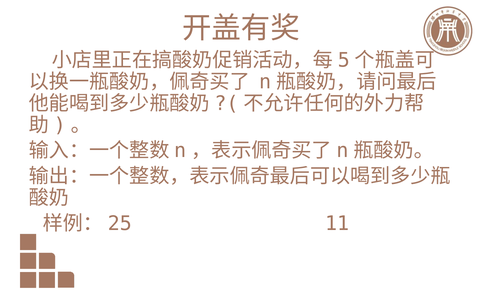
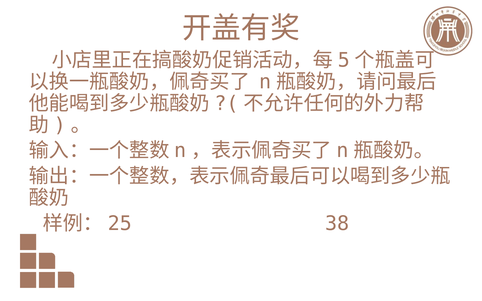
11: 11 -> 38
